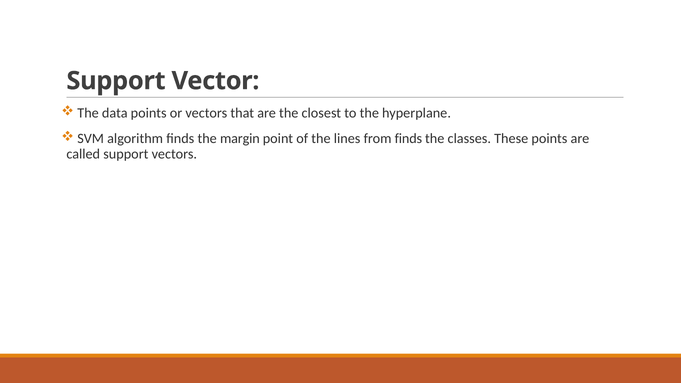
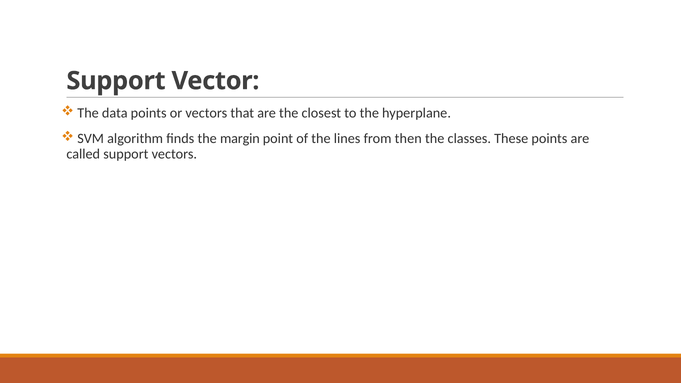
from finds: finds -> then
